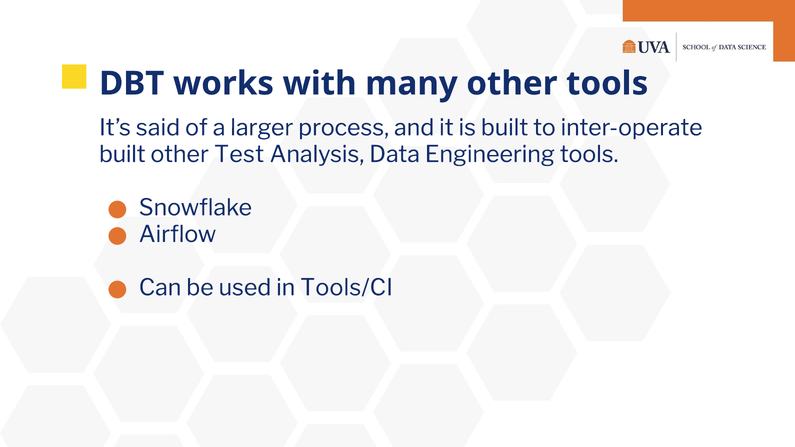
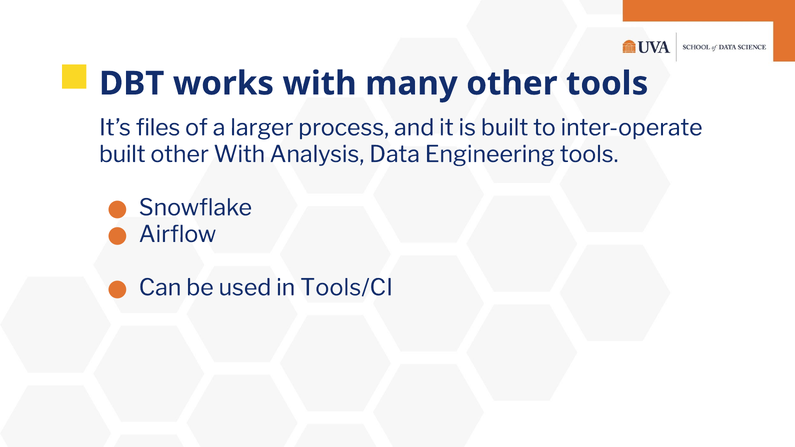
said: said -> files
other Test: Test -> With
